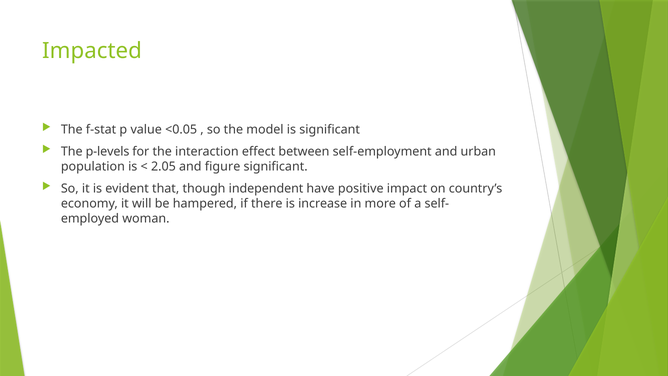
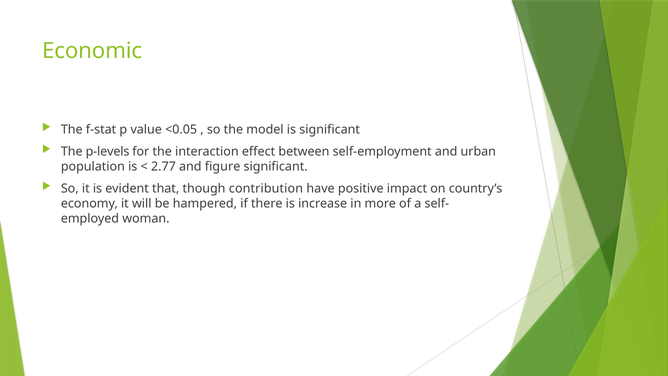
Impacted: Impacted -> Economic
2.05: 2.05 -> 2.77
independent: independent -> contribution
